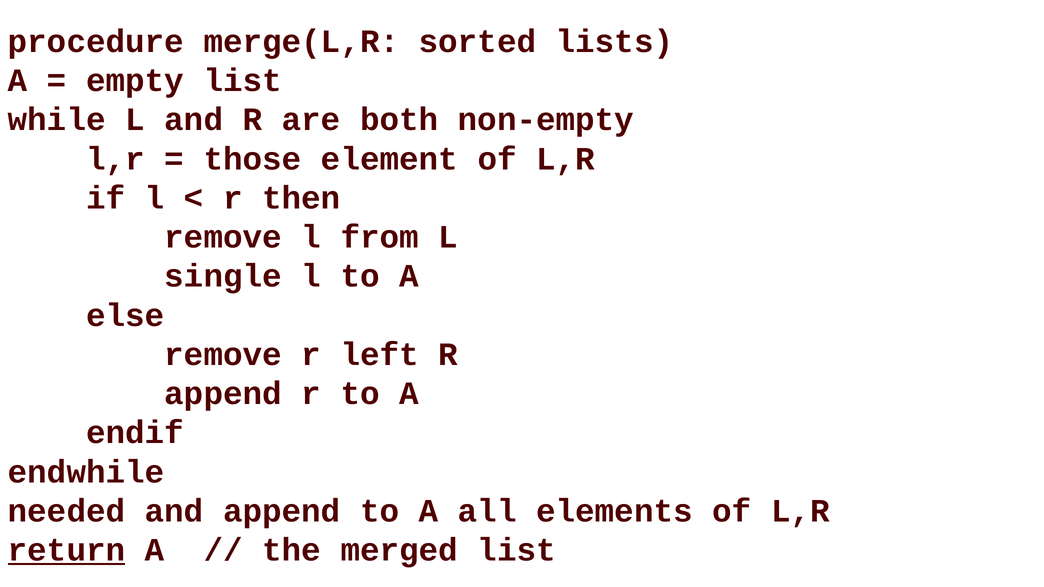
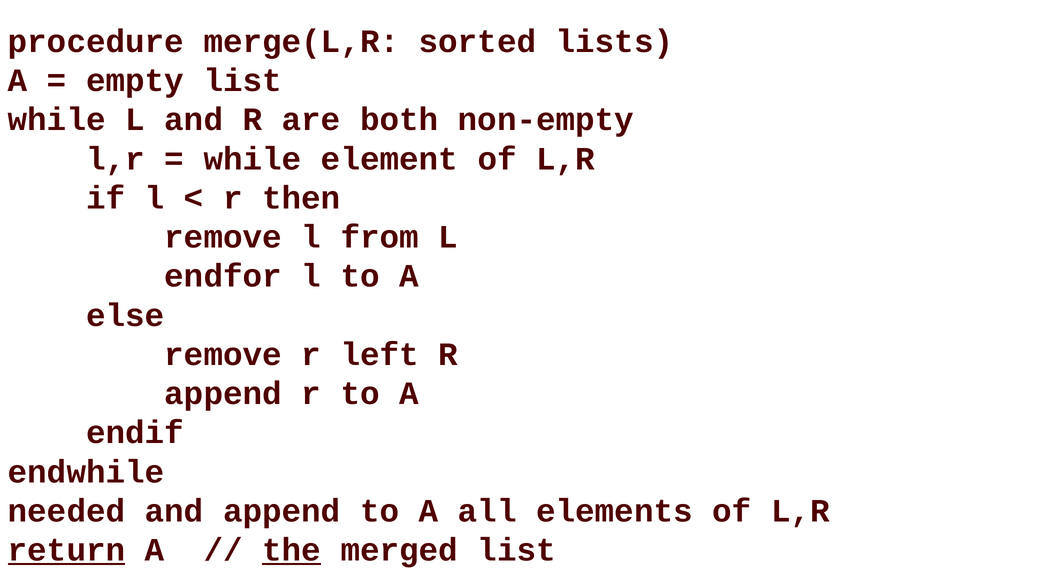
those at (252, 159): those -> while
single: single -> endfor
the underline: none -> present
